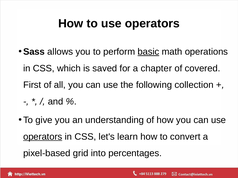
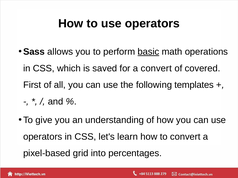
a chapter: chapter -> convert
collection: collection -> templates
operators at (43, 137) underline: present -> none
